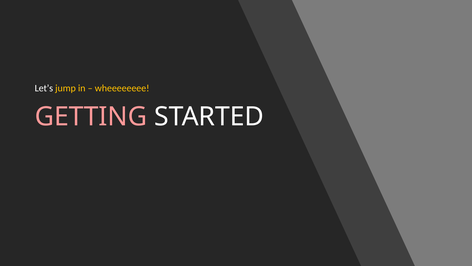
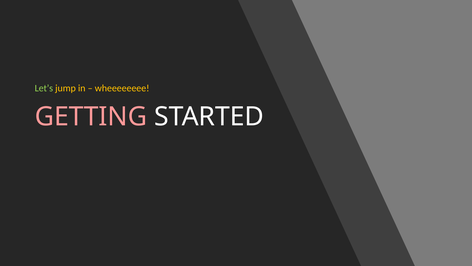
Let’s colour: white -> light green
